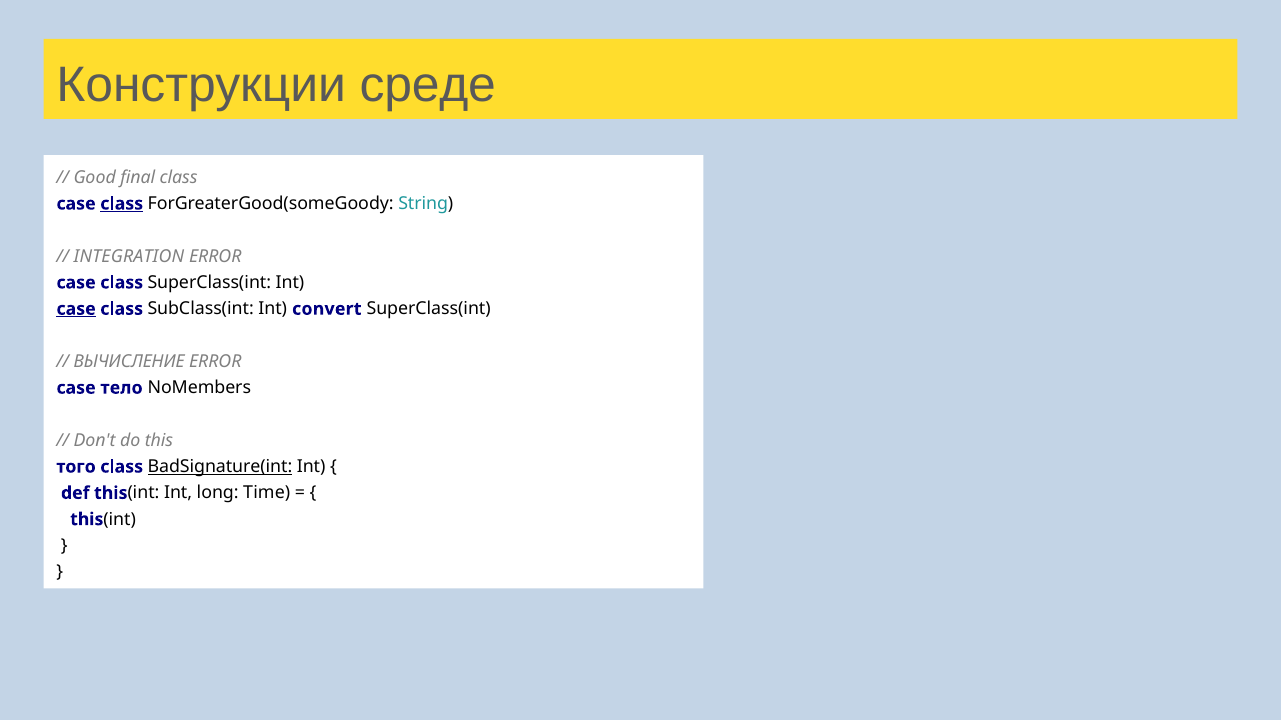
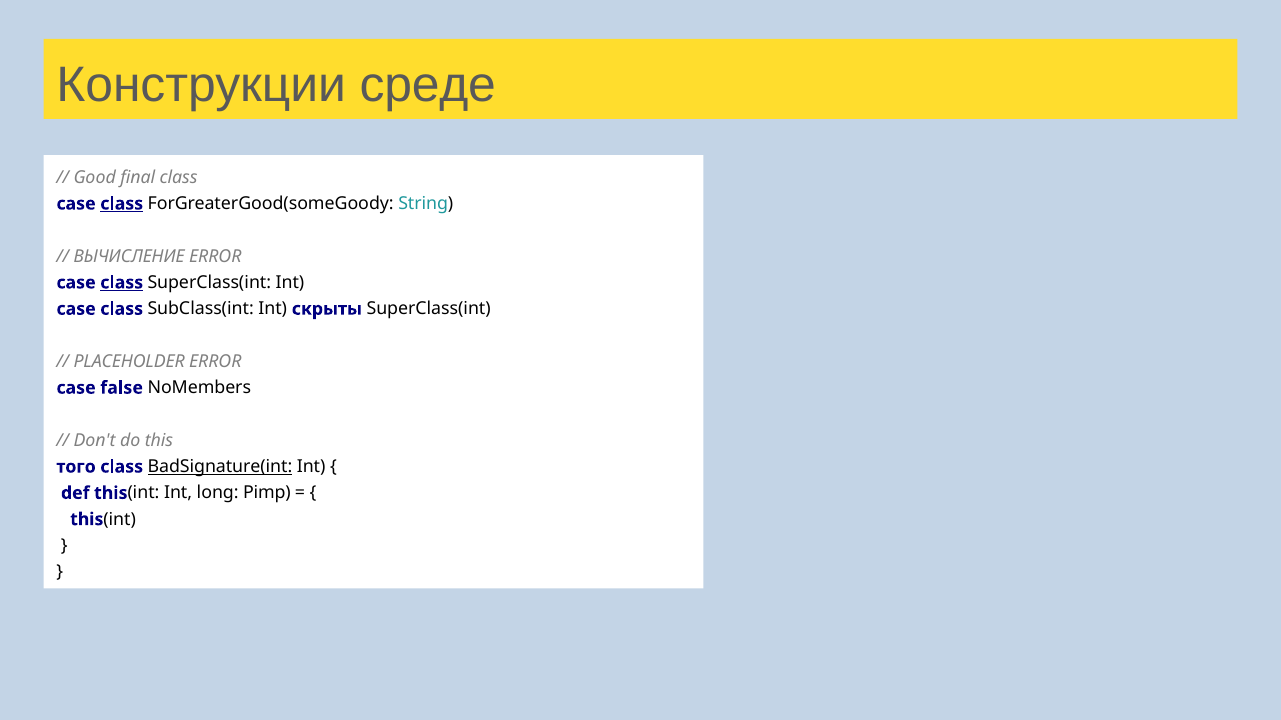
INTEGRATION: INTEGRATION -> ВЫЧИСЛЕНИЕ
class at (122, 283) underline: none -> present
case at (76, 309) underline: present -> none
convert: convert -> скрыты
ВЫЧИСЛЕНИЕ: ВЫЧИСЛЕНИЕ -> PLACEHOLDER
тело: тело -> false
Time: Time -> Pimp
